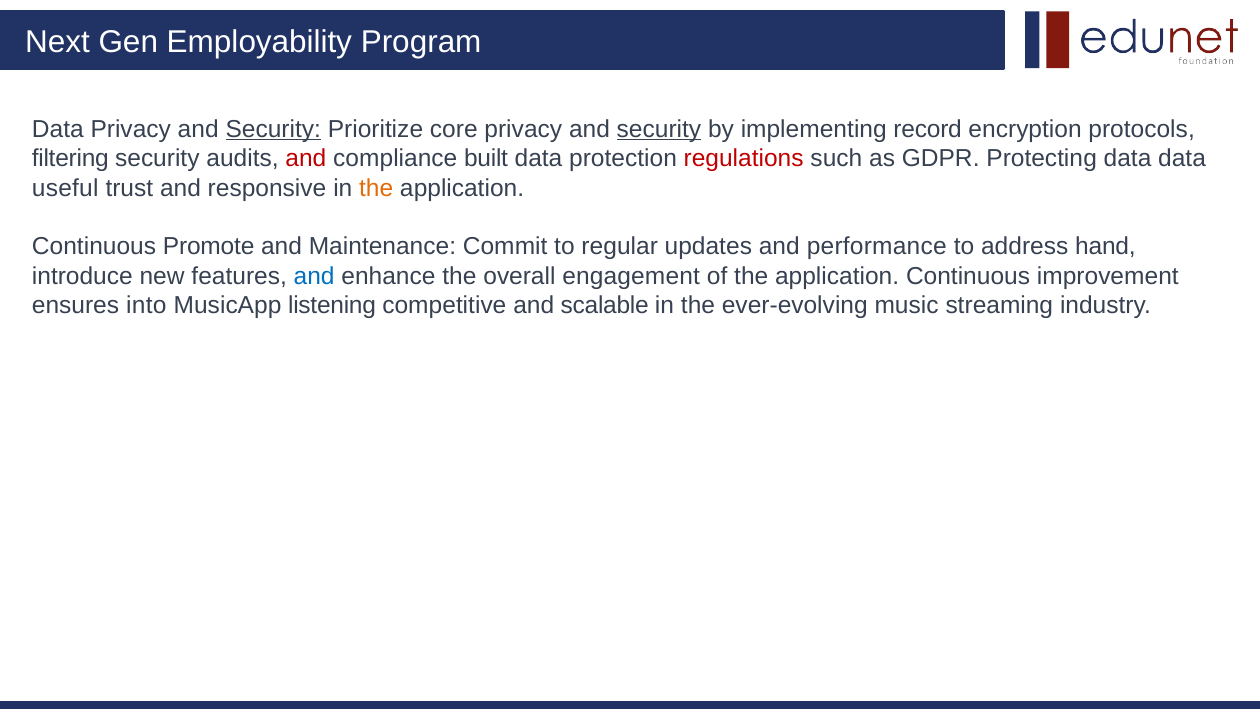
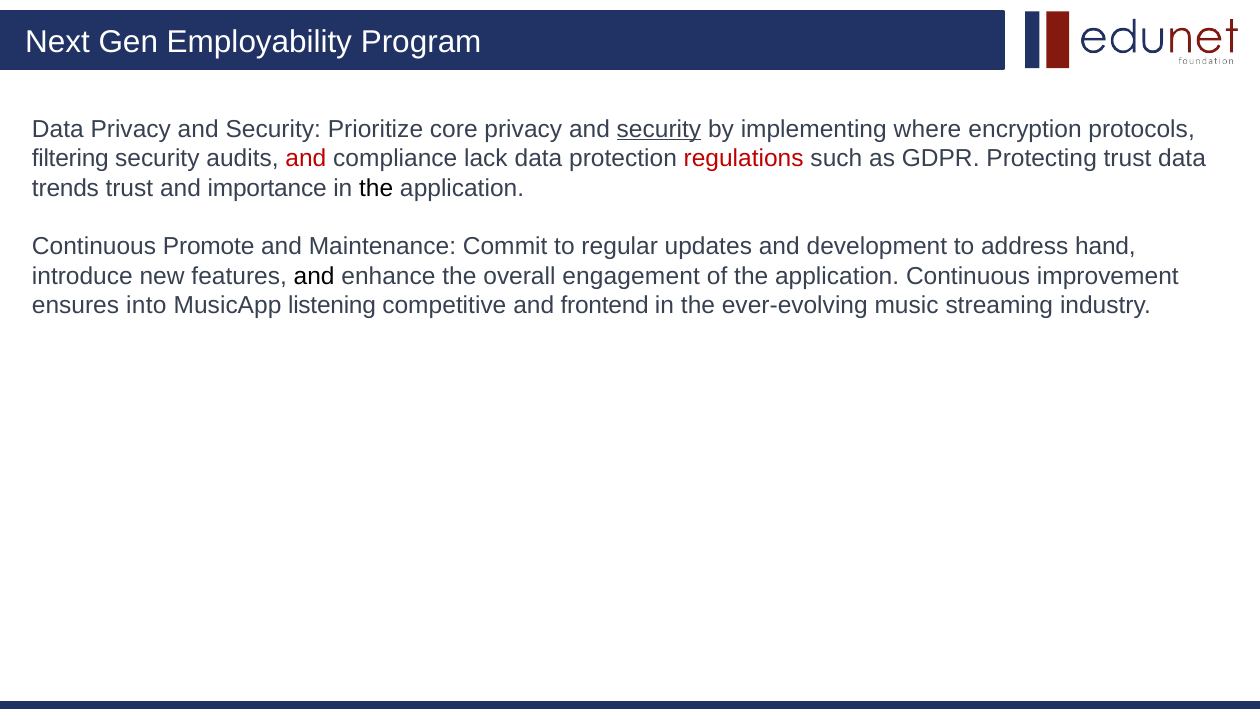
Security at (273, 129) underline: present -> none
record: record -> where
built: built -> lack
Protecting data: data -> trust
useful: useful -> trends
responsive: responsive -> importance
the at (376, 188) colour: orange -> black
performance: performance -> development
and at (314, 276) colour: blue -> black
scalable: scalable -> frontend
